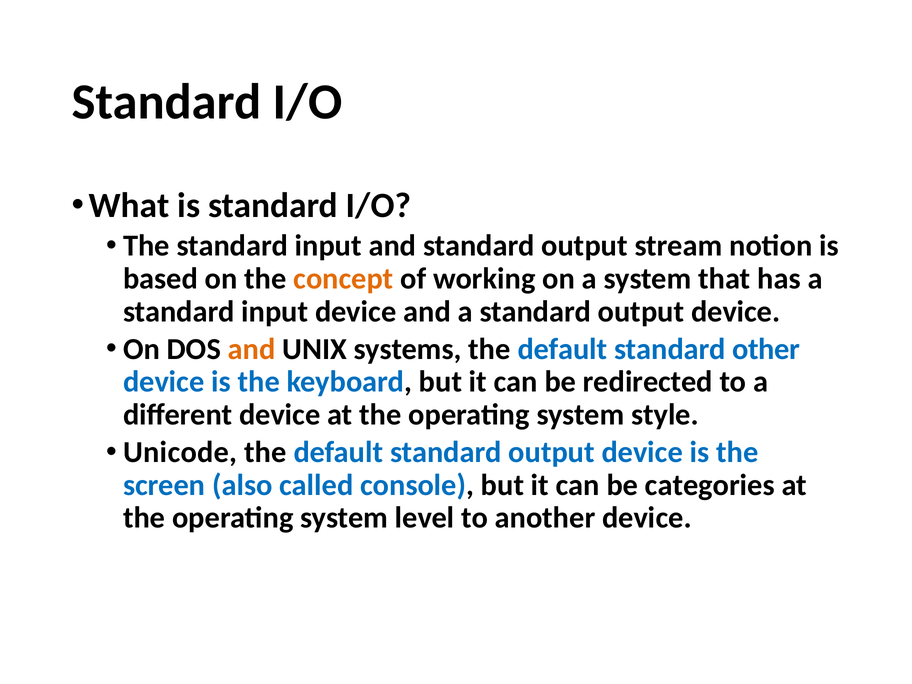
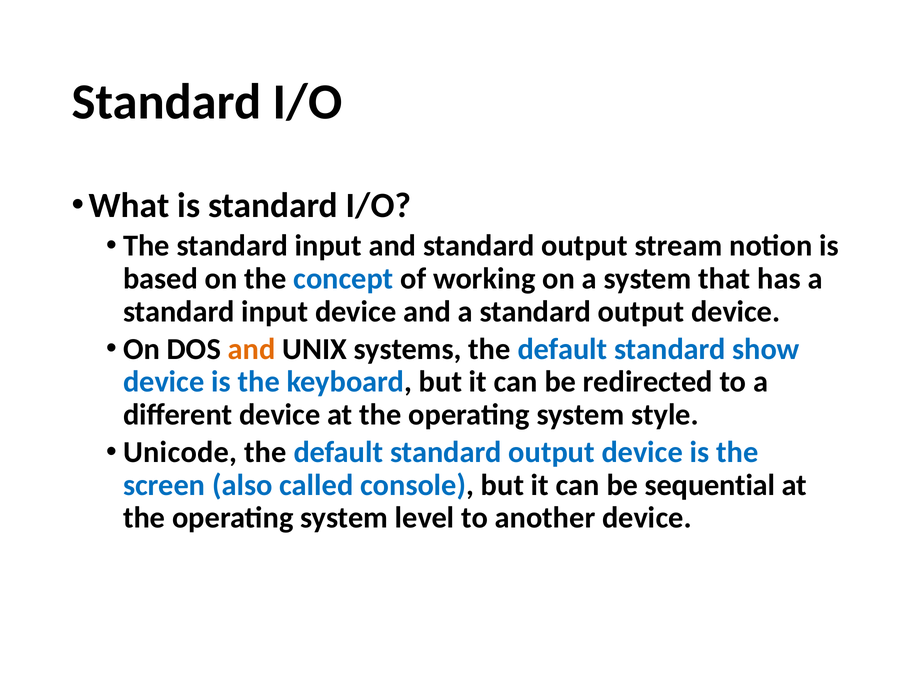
concept colour: orange -> blue
other: other -> show
categories: categories -> sequential
